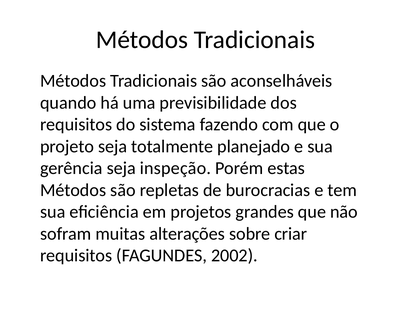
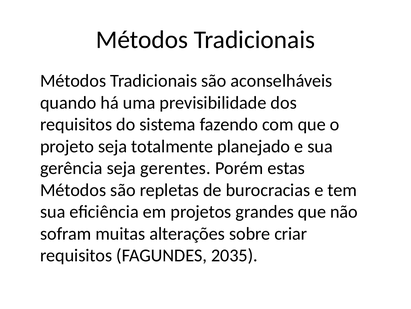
inspeção: inspeção -> gerentes
2002: 2002 -> 2035
